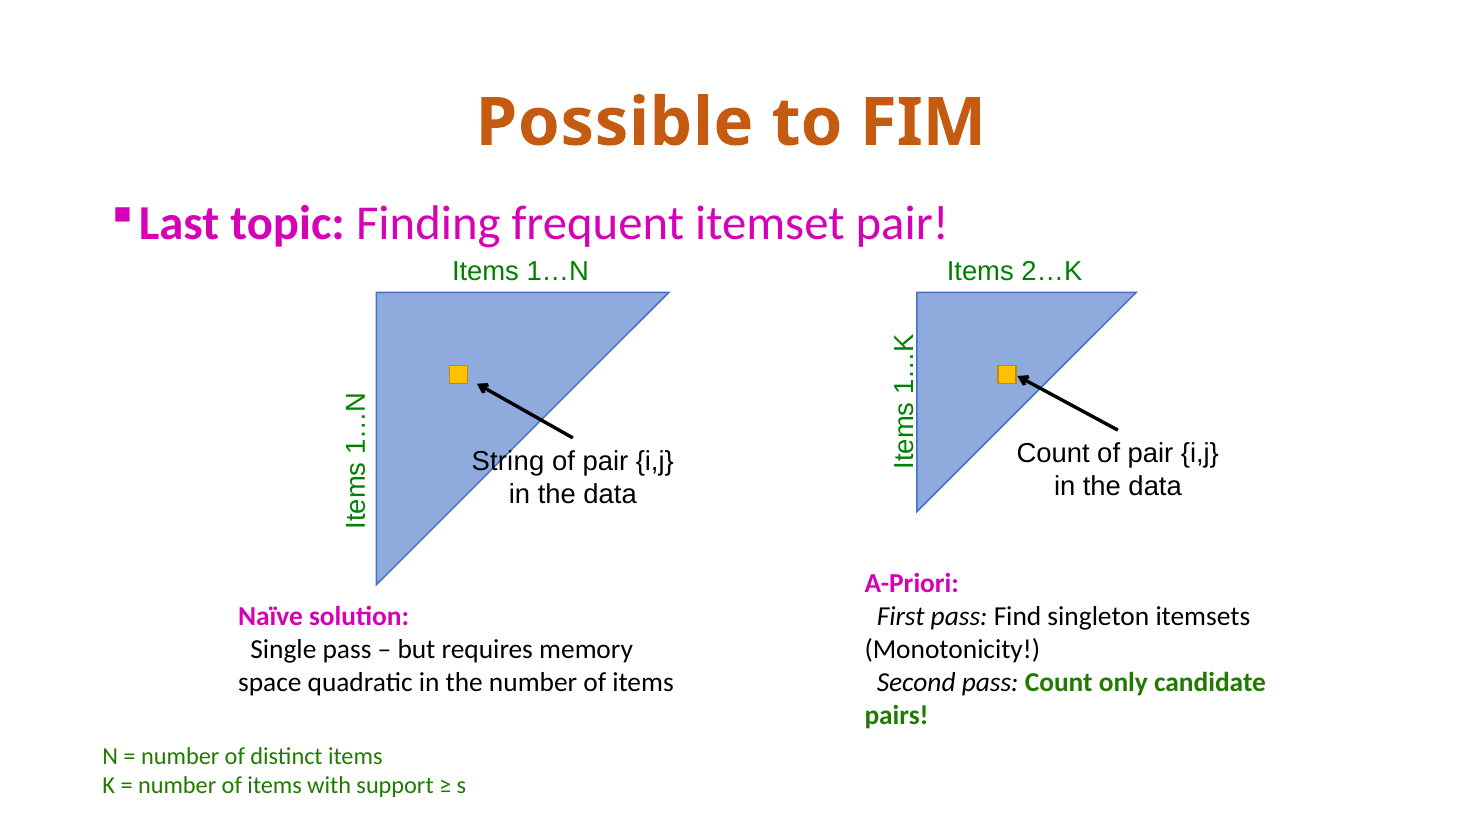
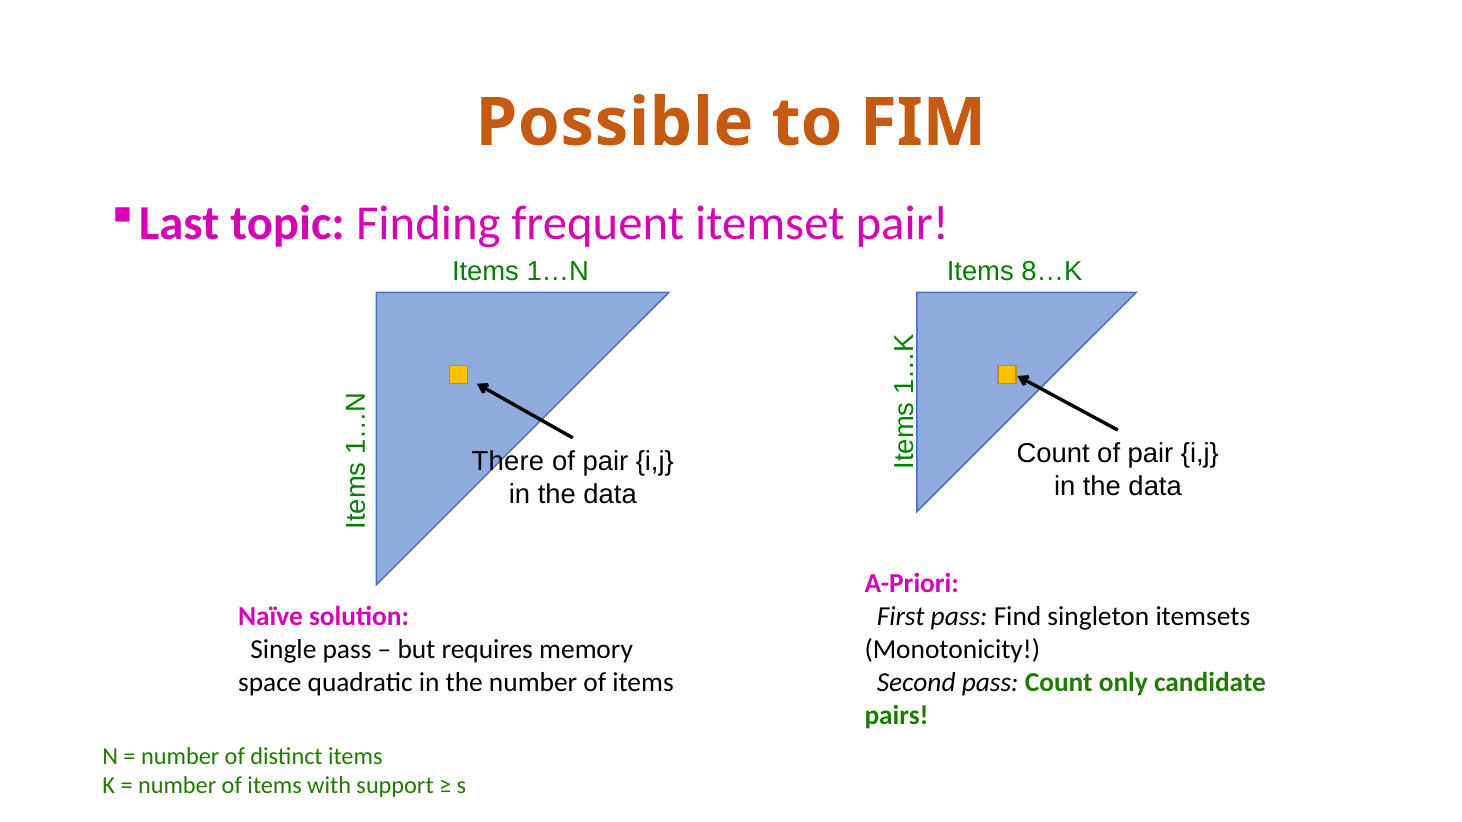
2…K: 2…K -> 8…K
String: String -> There
